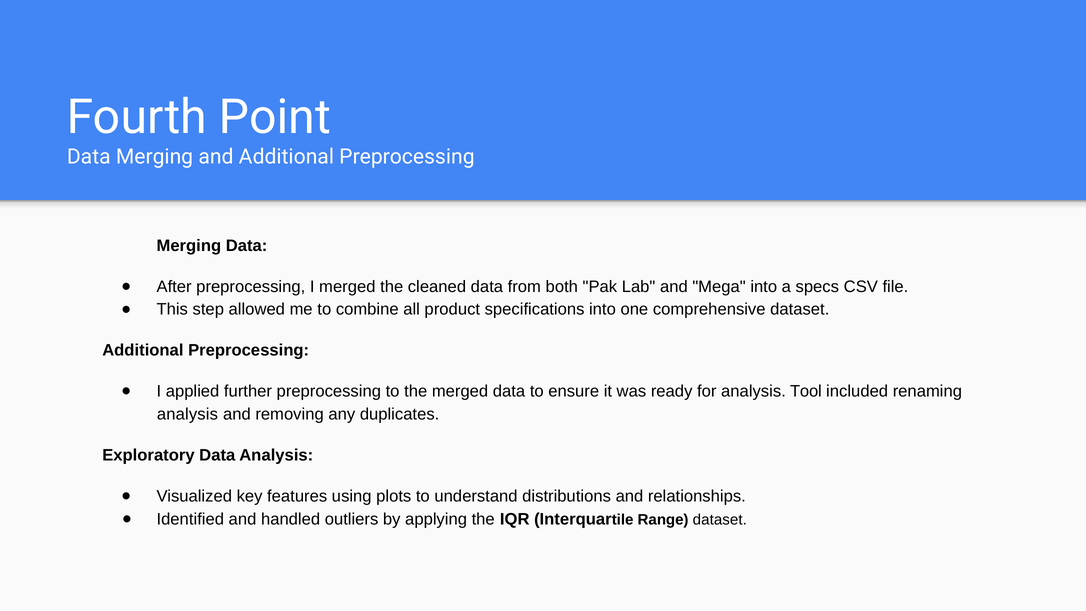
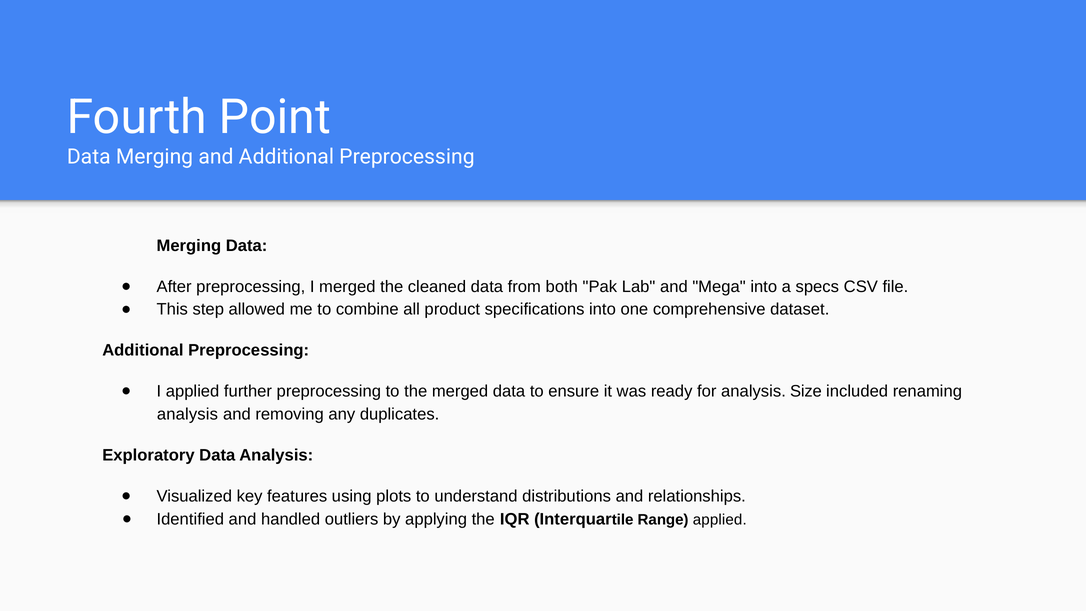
Tool: Tool -> Size
Range dataset: dataset -> applied
